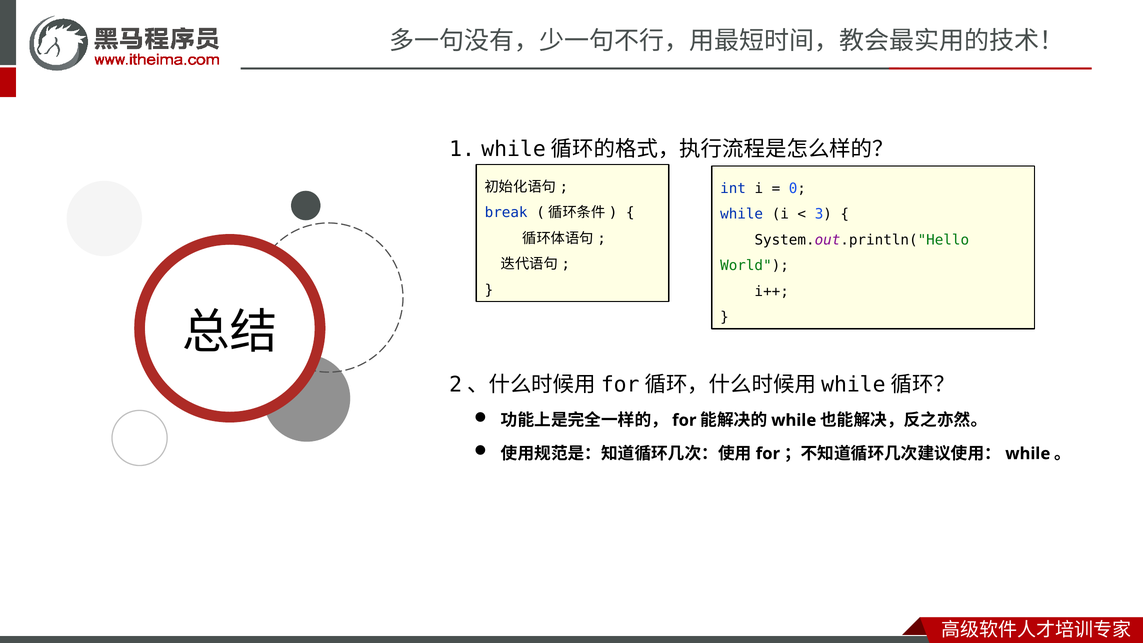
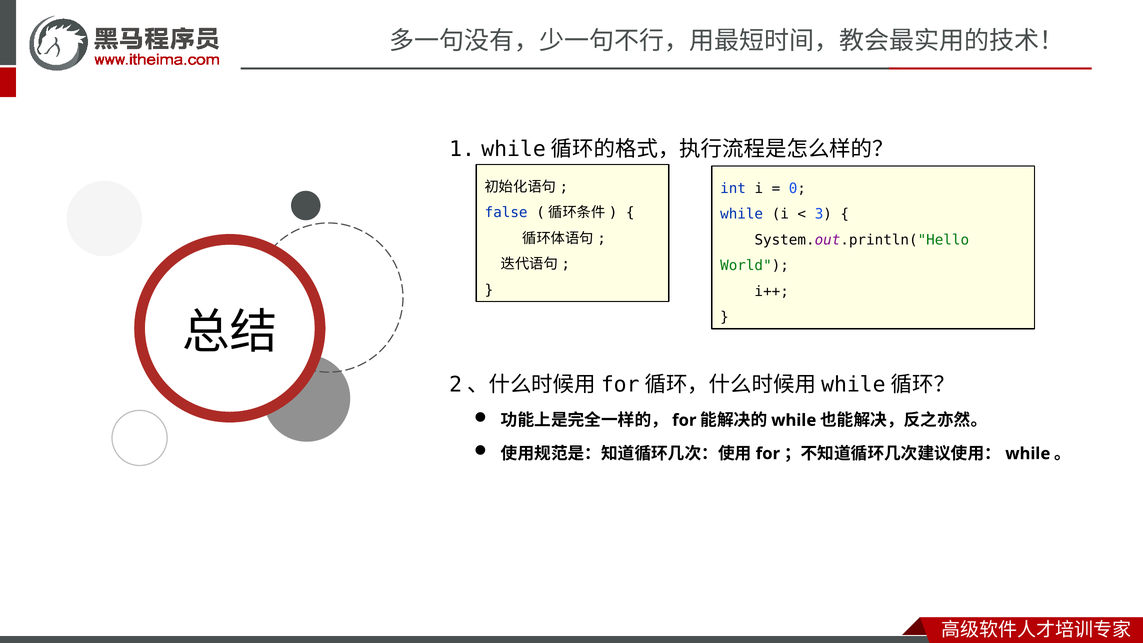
break: break -> false
